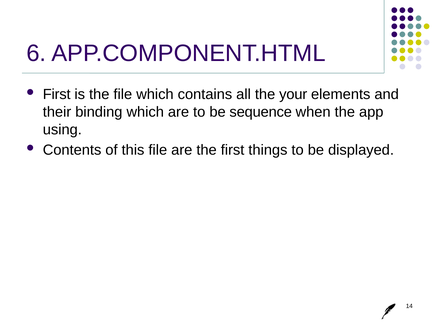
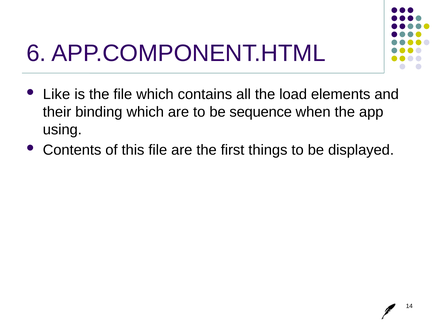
First at (57, 95): First -> Like
your: your -> load
